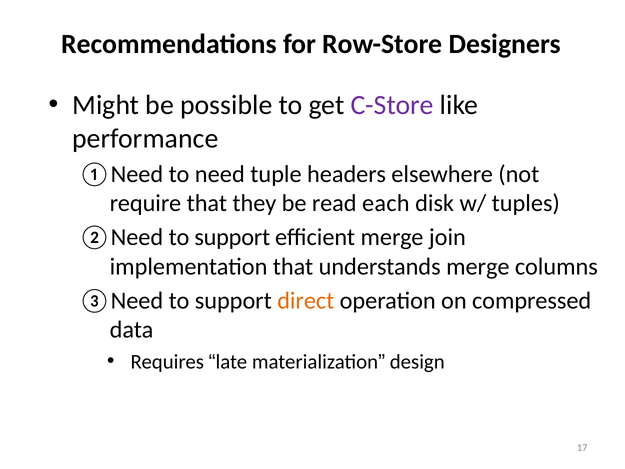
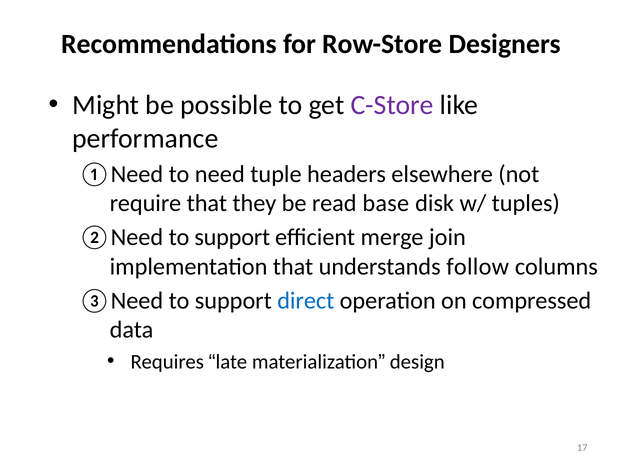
each: each -> base
understands merge: merge -> follow
direct colour: orange -> blue
